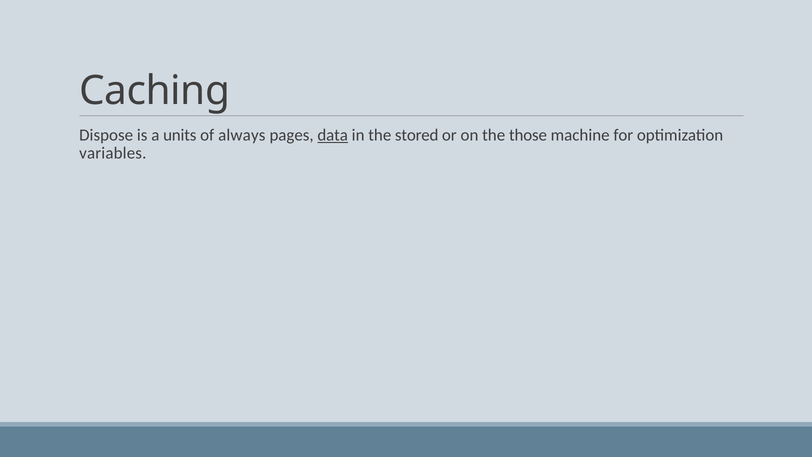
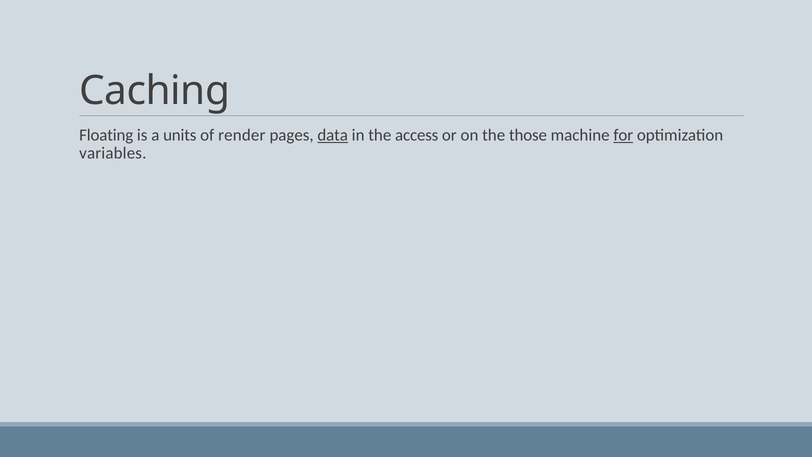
Dispose: Dispose -> Floating
always: always -> render
stored: stored -> access
for underline: none -> present
